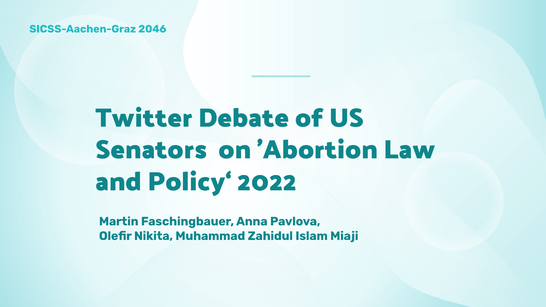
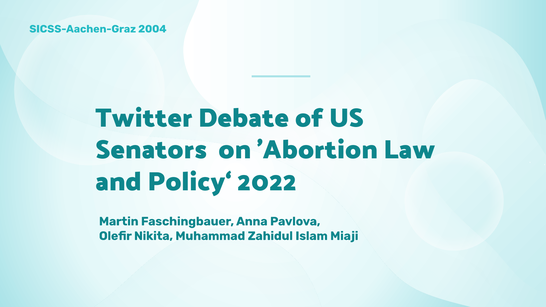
2046: 2046 -> 2004
